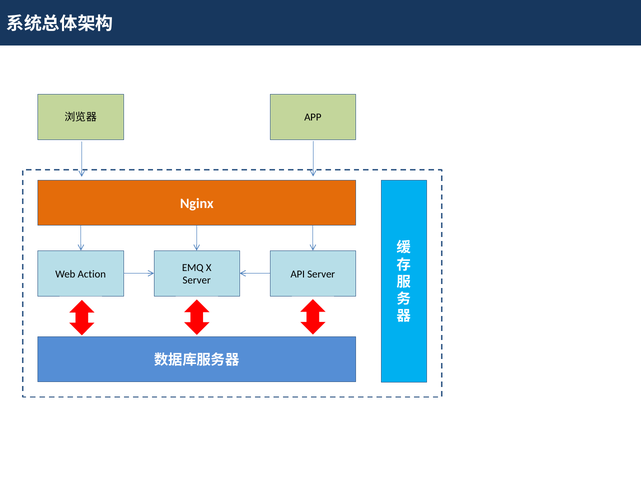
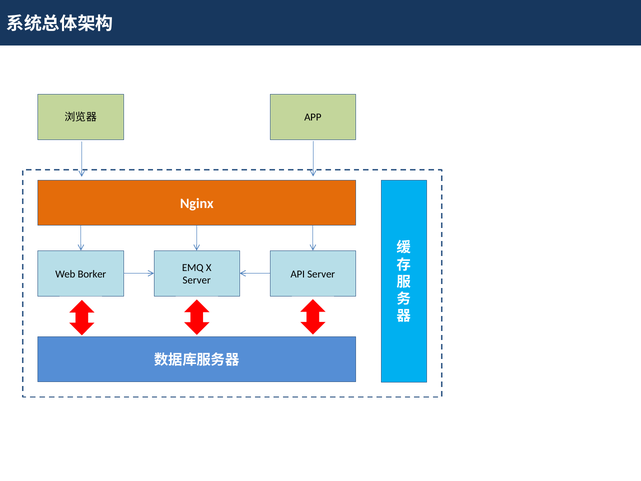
Action: Action -> Borker
